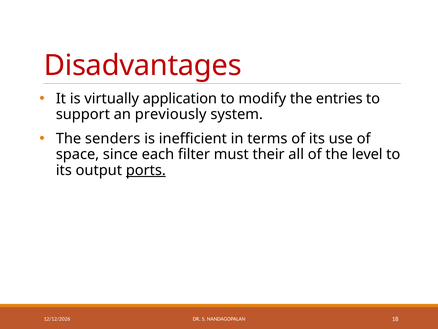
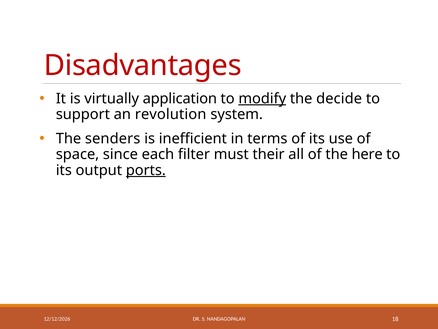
modify underline: none -> present
entries: entries -> decide
previously: previously -> revolution
level: level -> here
